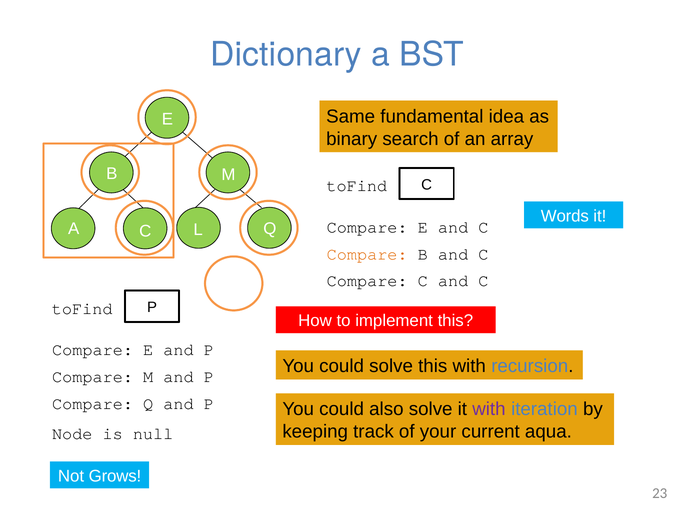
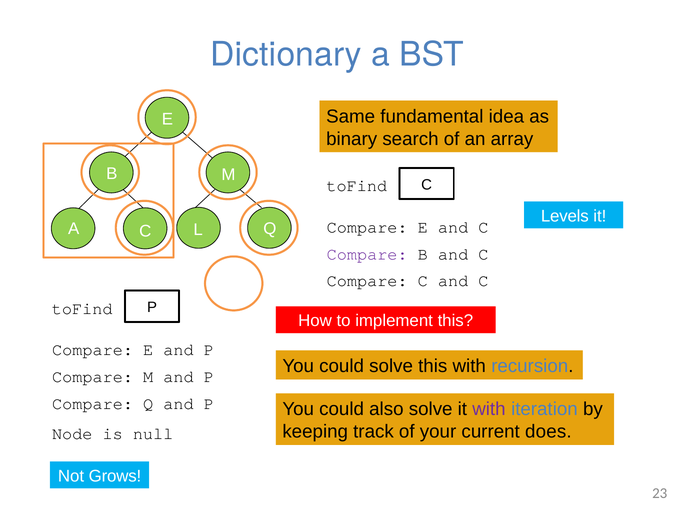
Words: Words -> Levels
Compare at (367, 254) colour: orange -> purple
aqua: aqua -> does
